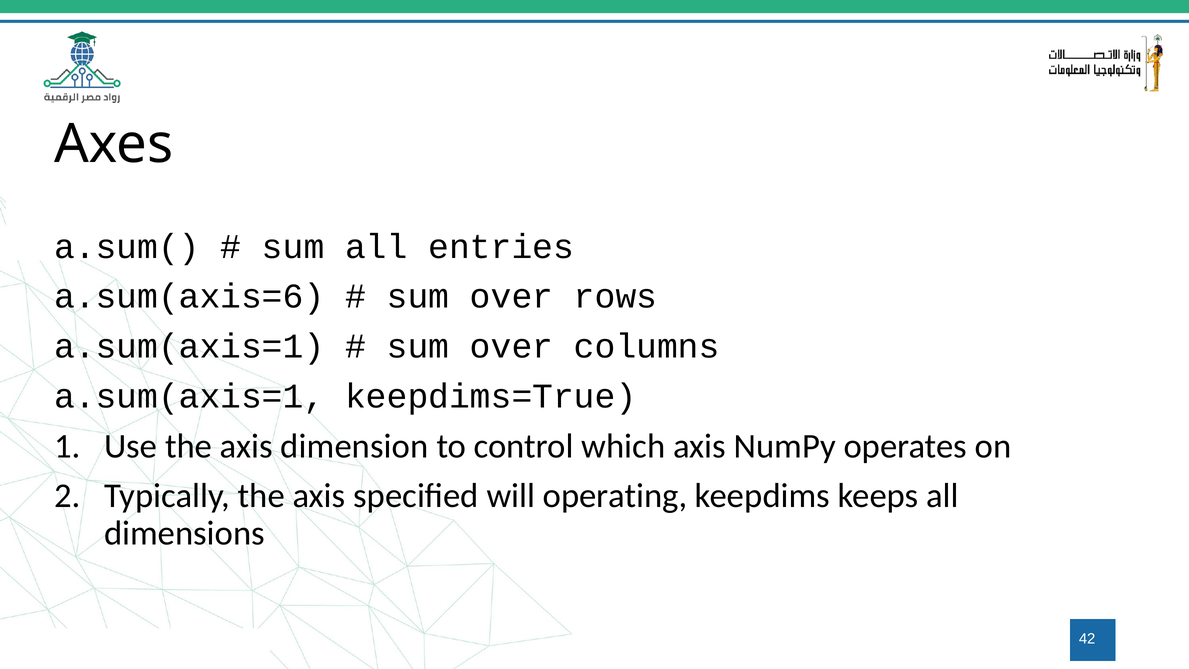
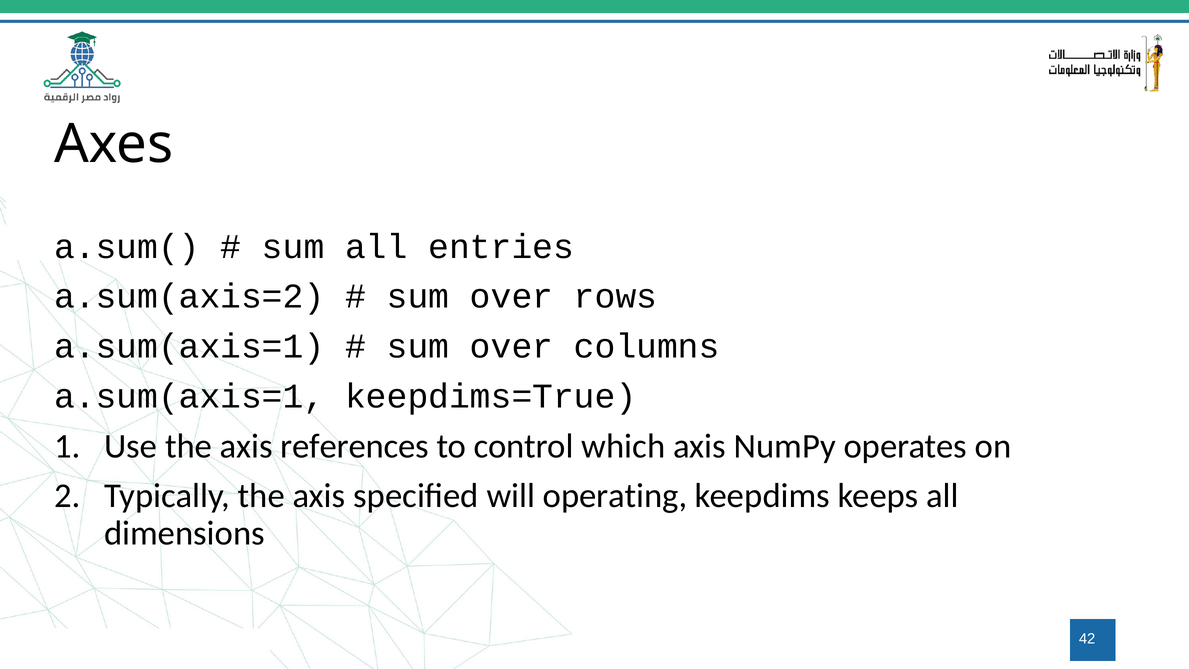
a.sum(axis=6: a.sum(axis=6 -> a.sum(axis=2
dimension: dimension -> references
